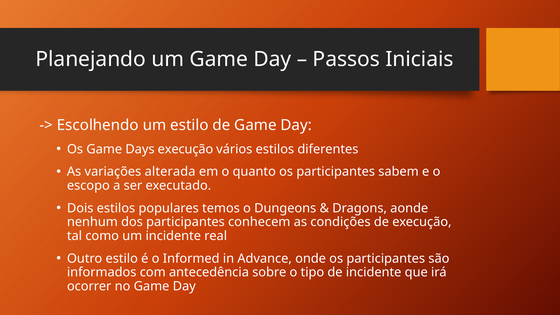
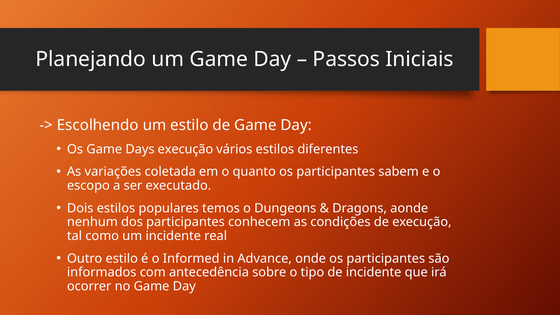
alterada: alterada -> coletada
